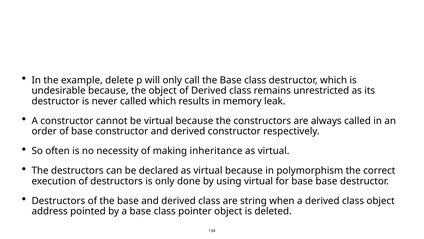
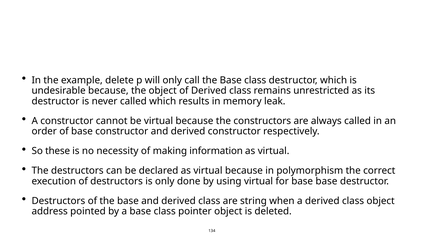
often: often -> these
inheritance: inheritance -> information
